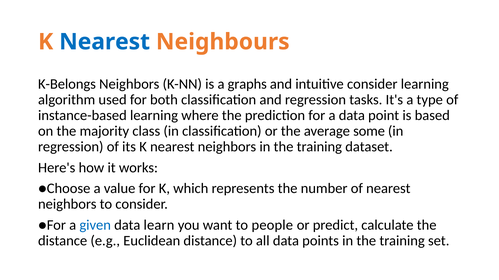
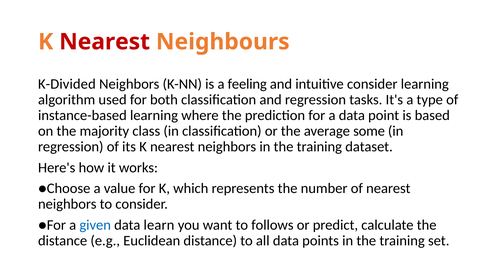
Nearest at (105, 42) colour: blue -> red
K-Belongs: K-Belongs -> K-Divided
graphs: graphs -> feeling
people: people -> follows
